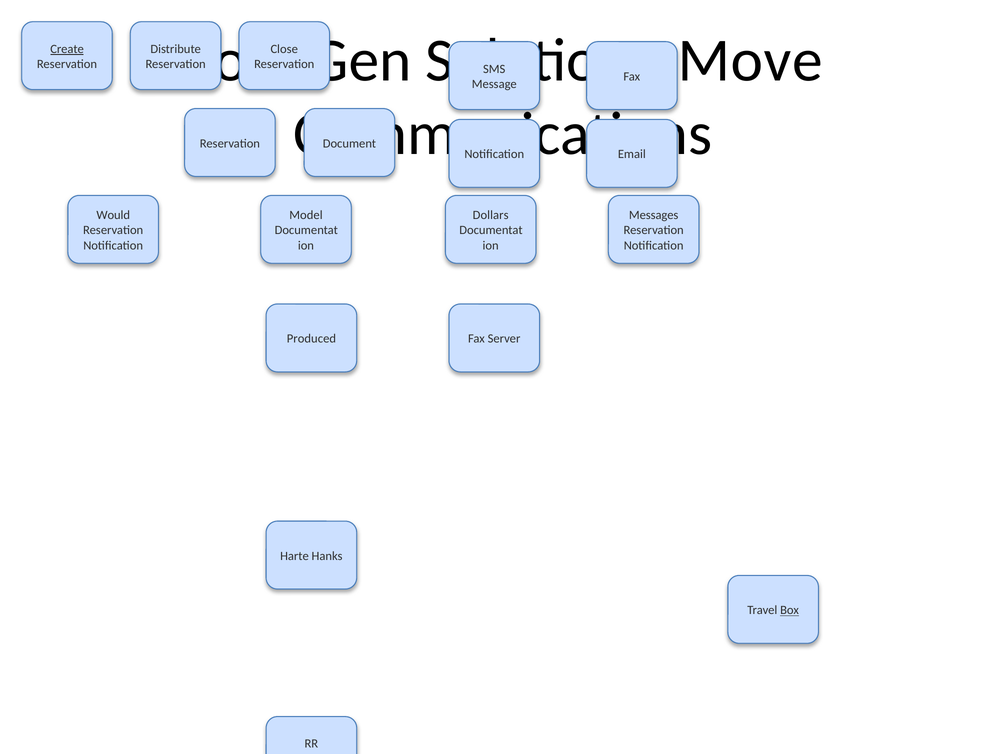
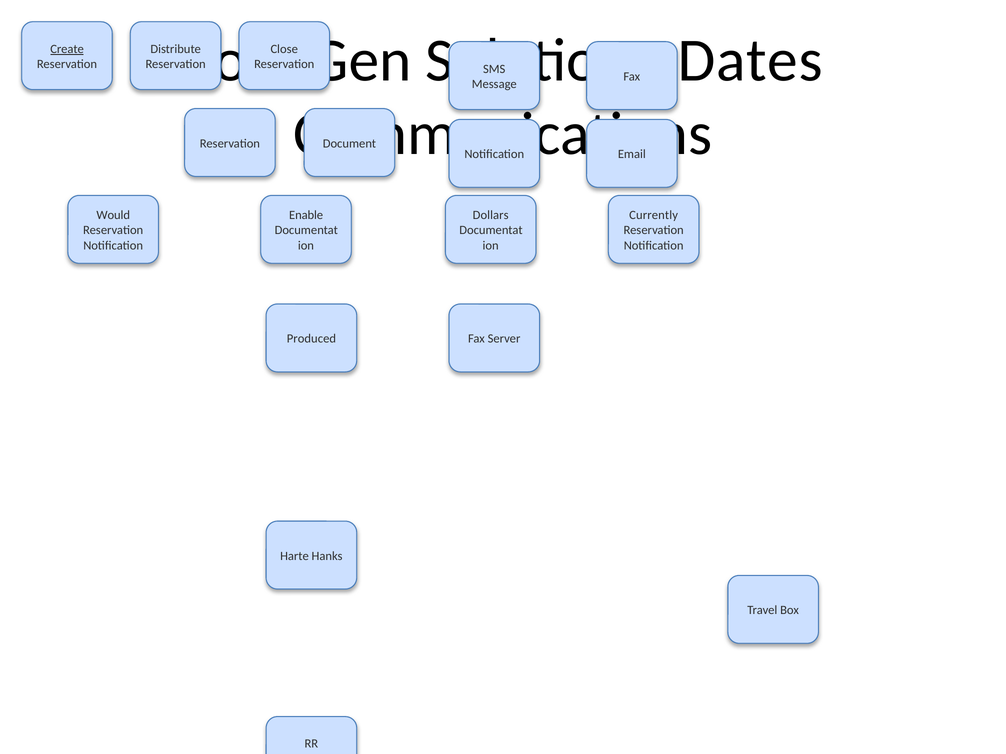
Move: Move -> Dates
Model: Model -> Enable
Messages: Messages -> Currently
Box underline: present -> none
